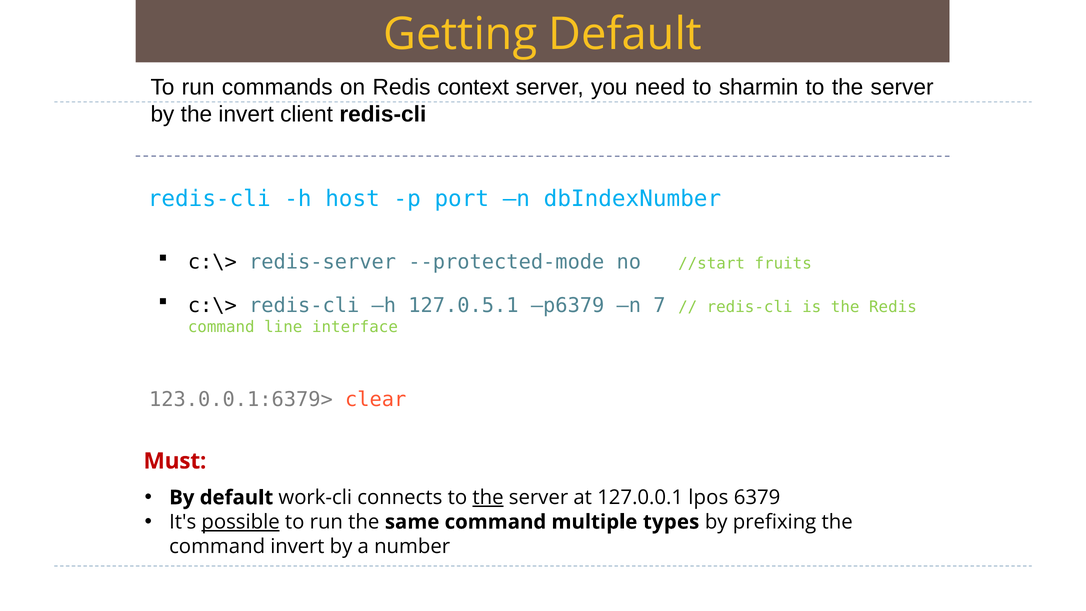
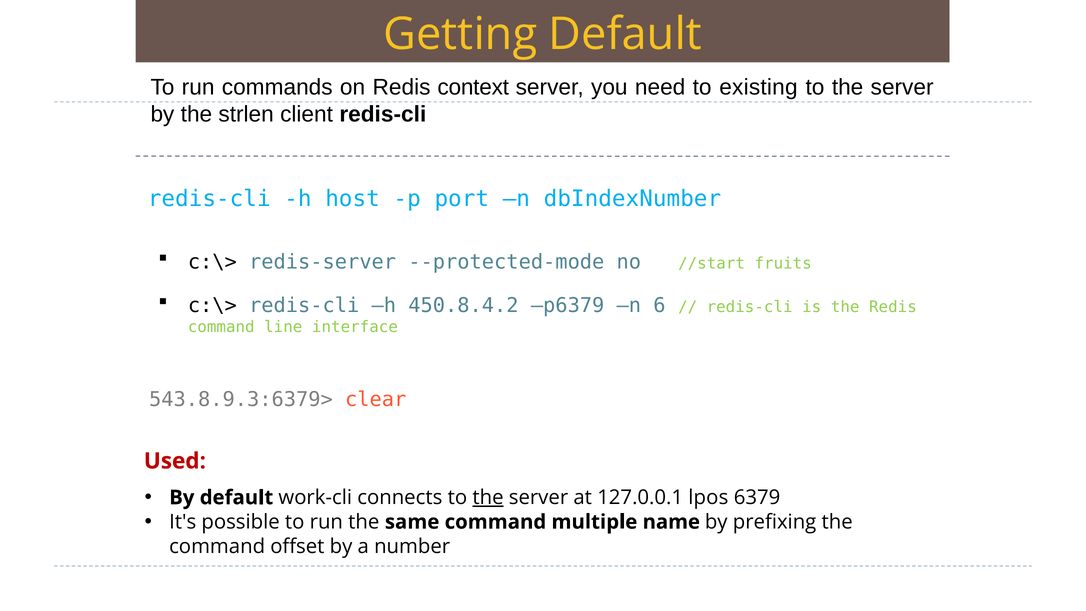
sharmin: sharmin -> existing
the invert: invert -> strlen
127.0.5.1: 127.0.5.1 -> 450.8.4.2
7: 7 -> 6
123.0.0.1:6379>: 123.0.0.1:6379> -> 543.8.9.3:6379>
Must: Must -> Used
possible underline: present -> none
types: types -> name
command invert: invert -> offset
